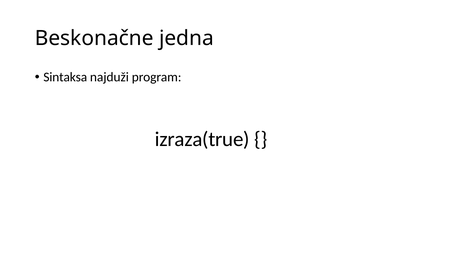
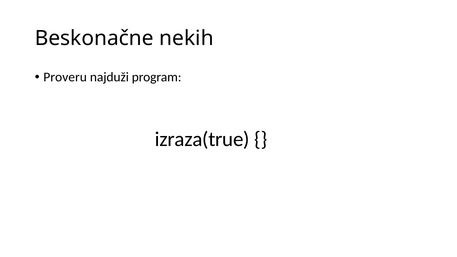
jedna: jedna -> nekih
Sintaksa: Sintaksa -> Proveru
